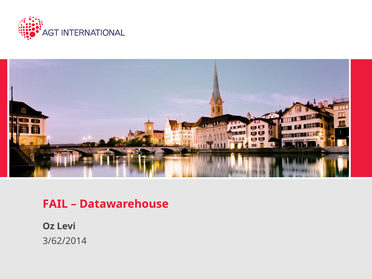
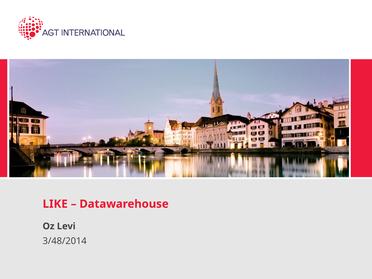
FAIL: FAIL -> LIKE
3/62/2014: 3/62/2014 -> 3/48/2014
